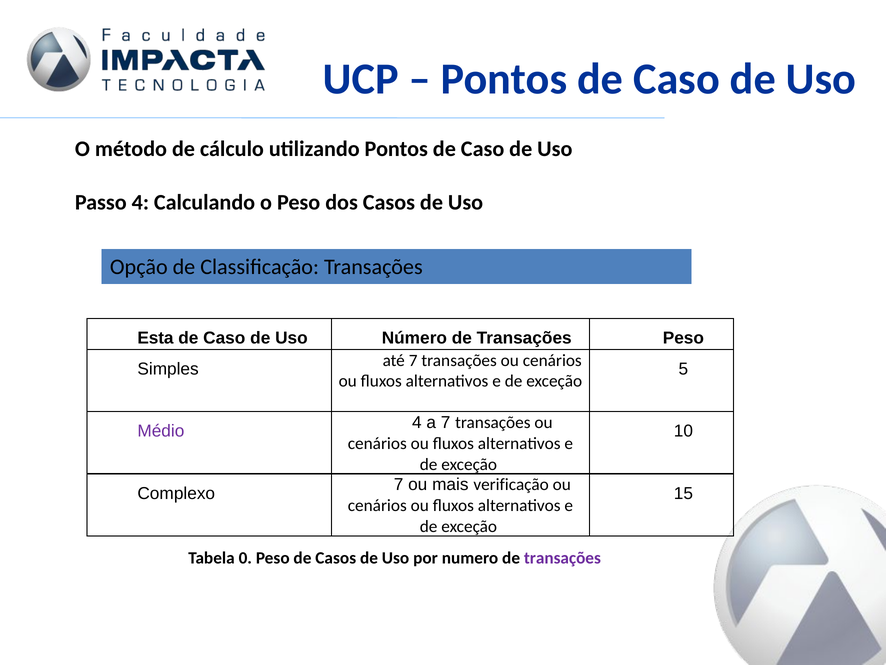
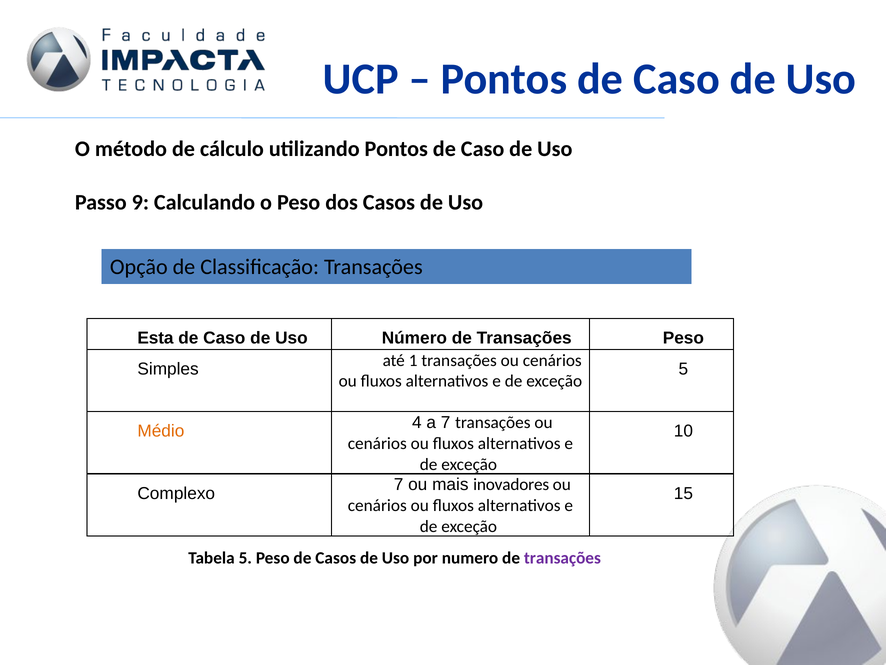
Passo 4: 4 -> 9
até 7: 7 -> 1
Médio colour: purple -> orange
verificação: verificação -> inovadores
Tabela 0: 0 -> 5
